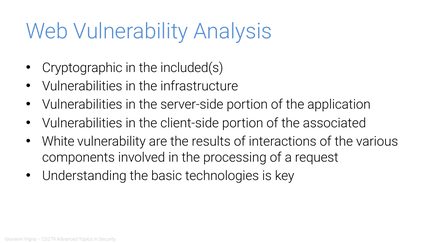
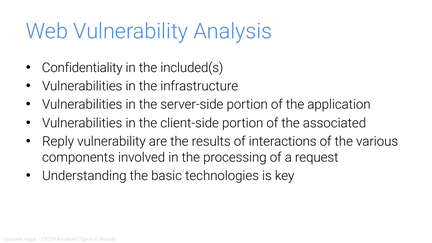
Cryptographic: Cryptographic -> Confidentiality
White: White -> Reply
